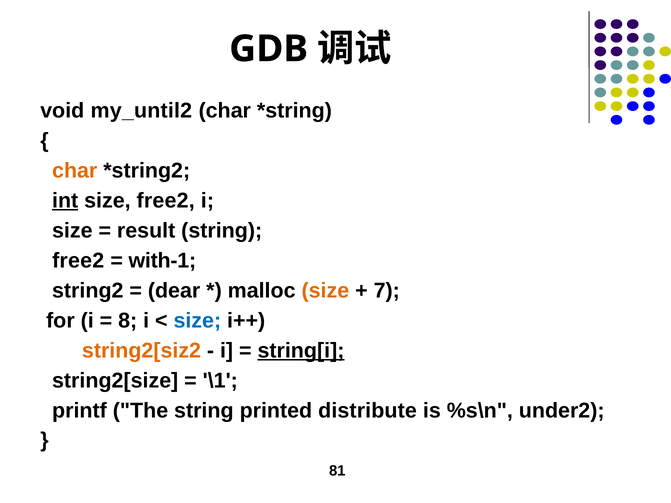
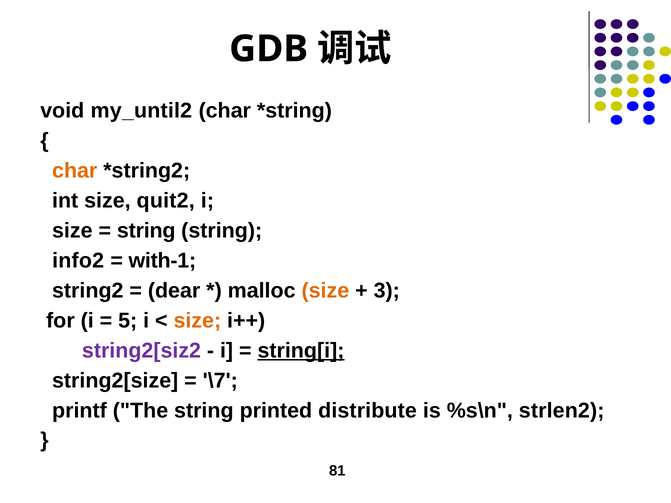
int underline: present -> none
size free2: free2 -> quit2
result at (146, 231): result -> string
free2 at (78, 261): free2 -> info2
7: 7 -> 3
8: 8 -> 5
size at (197, 321) colour: blue -> orange
string2[siz2 colour: orange -> purple
\1: \1 -> \7
under2: under2 -> strlen2
